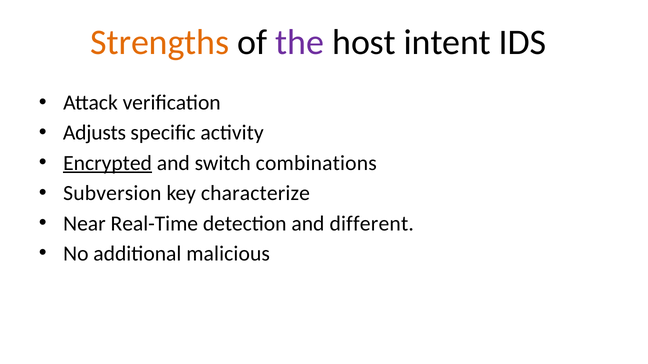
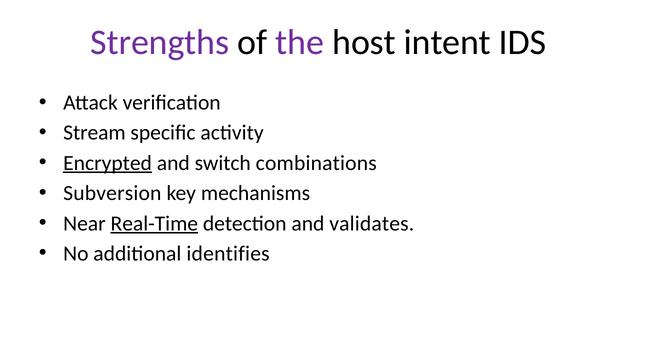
Strengths colour: orange -> purple
Adjusts: Adjusts -> Stream
characterize: characterize -> mechanisms
Real-Time underline: none -> present
different: different -> validates
malicious: malicious -> identifies
